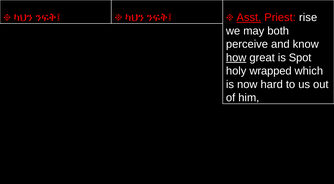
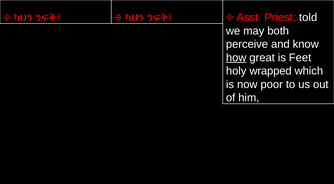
Asst underline: present -> none
rise: rise -> told
Spot: Spot -> Feet
hard: hard -> poor
